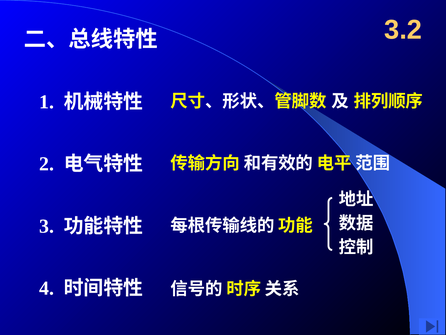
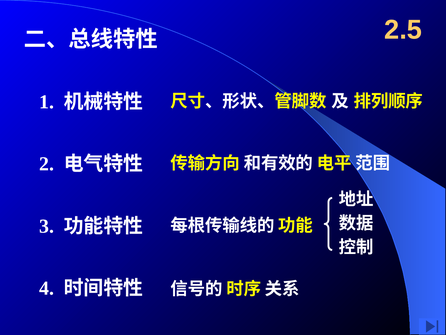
3.2: 3.2 -> 2.5
